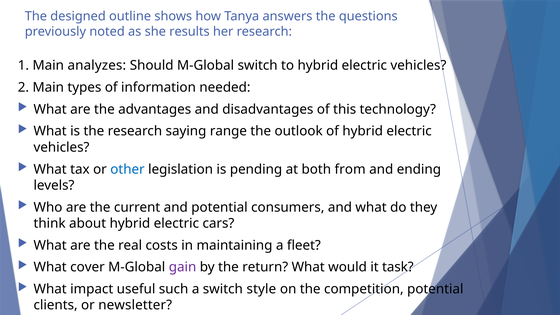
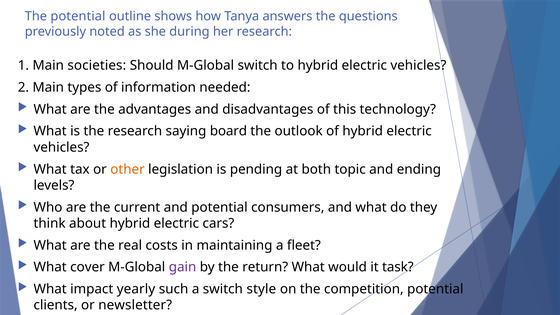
The designed: designed -> potential
results: results -> during
analyzes: analyzes -> societies
range: range -> board
other colour: blue -> orange
from: from -> topic
useful: useful -> yearly
